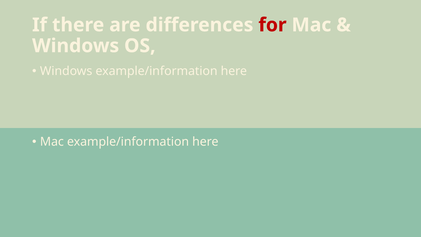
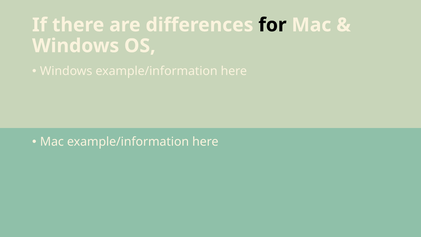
for colour: red -> black
